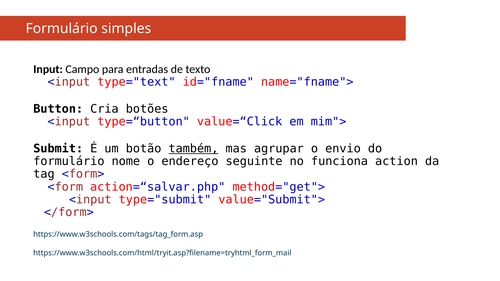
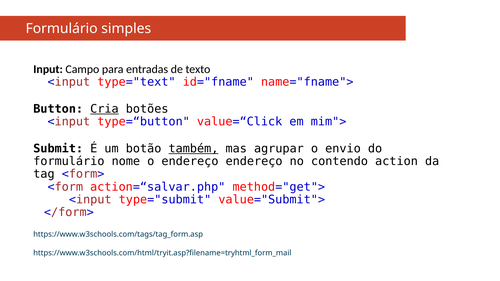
Cria underline: none -> present
endereço seguinte: seguinte -> endereço
funciona: funciona -> contendo
